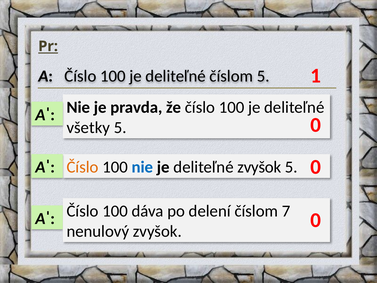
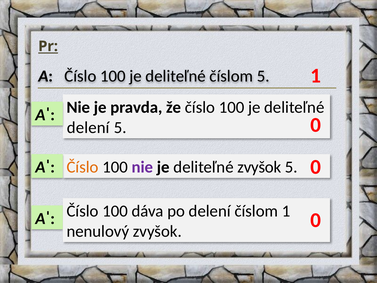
všetky at (88, 127): všetky -> delení
nie at (142, 167) colour: blue -> purple
číslom 7: 7 -> 1
